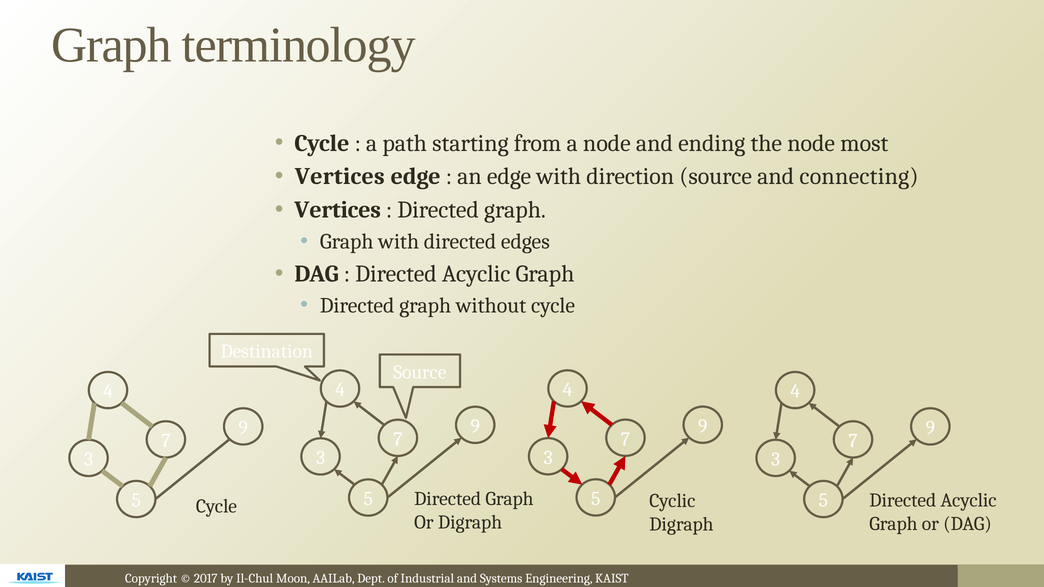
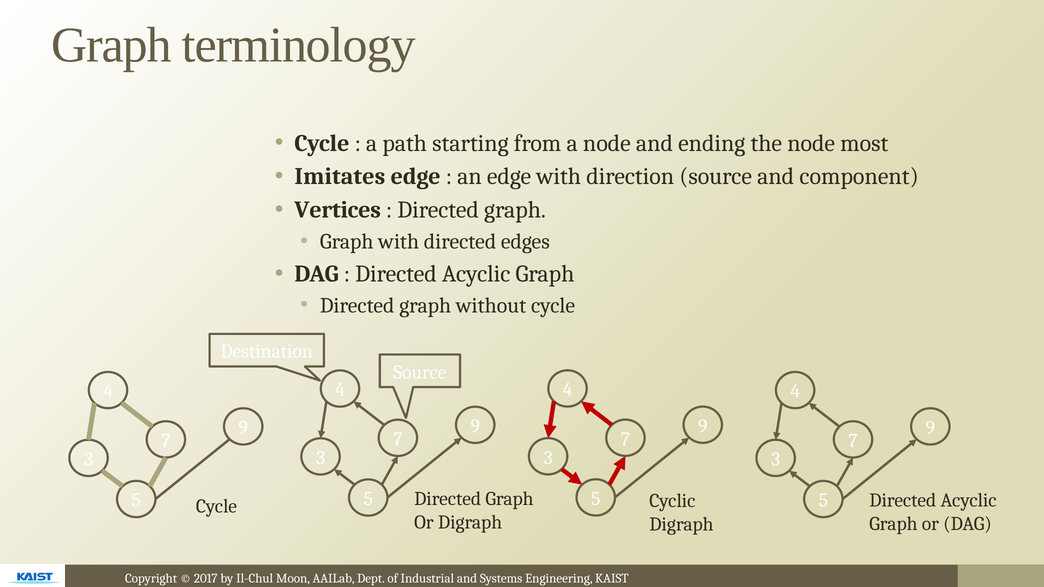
Vertices at (340, 177): Vertices -> Imitates
connecting: connecting -> component
